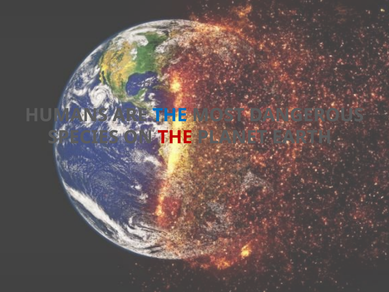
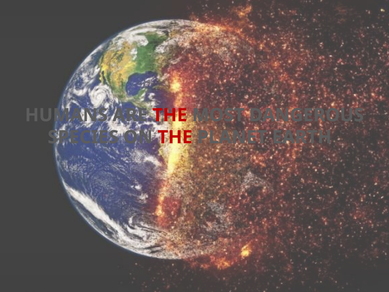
THE at (170, 115) colour: blue -> red
